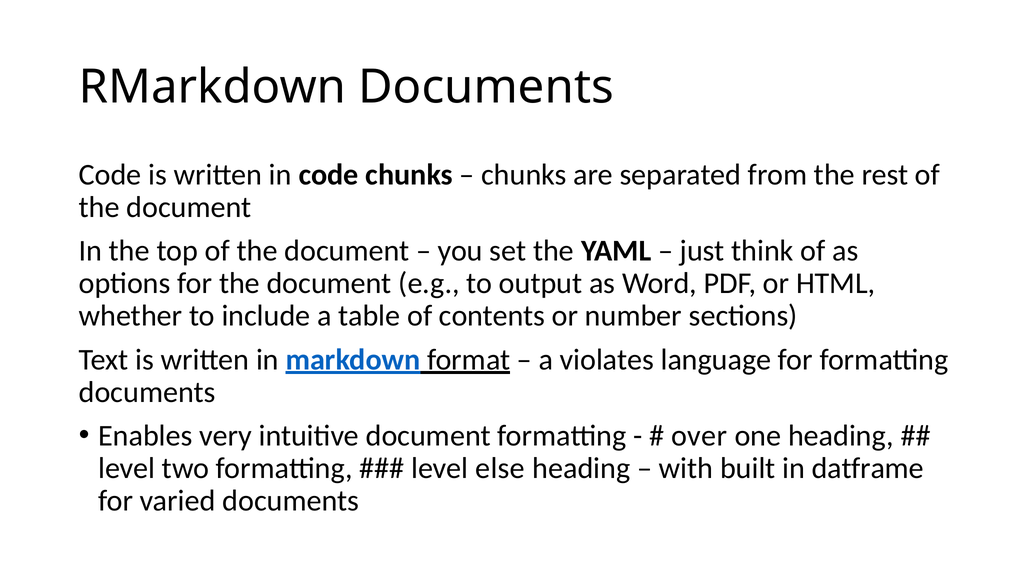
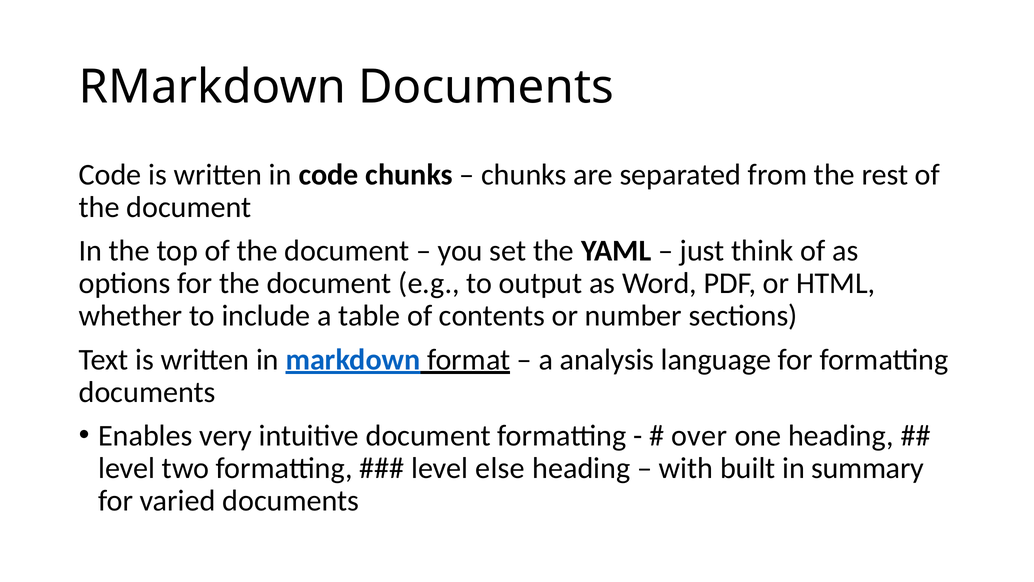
violates: violates -> analysis
datframe: datframe -> summary
